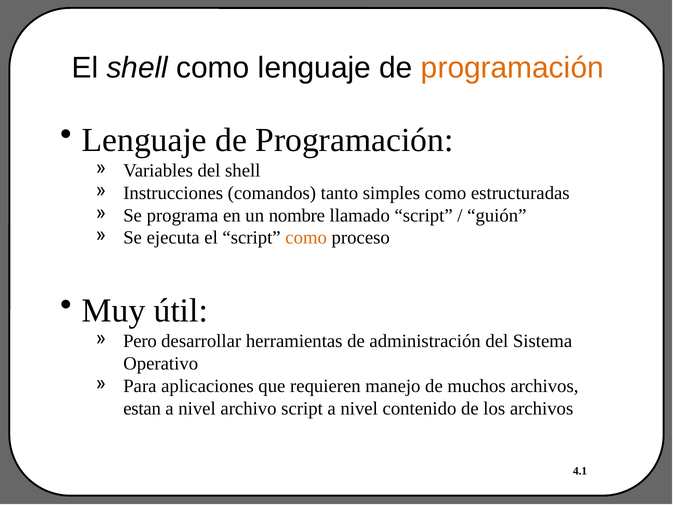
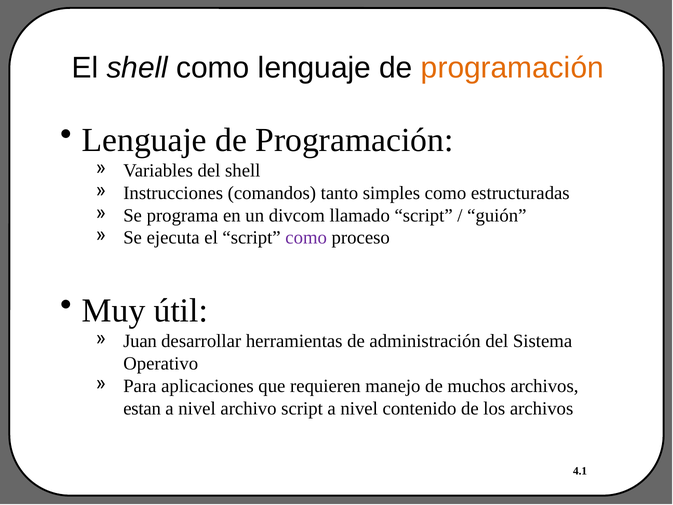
nombre: nombre -> divcom
como at (306, 238) colour: orange -> purple
Pero: Pero -> Juan
